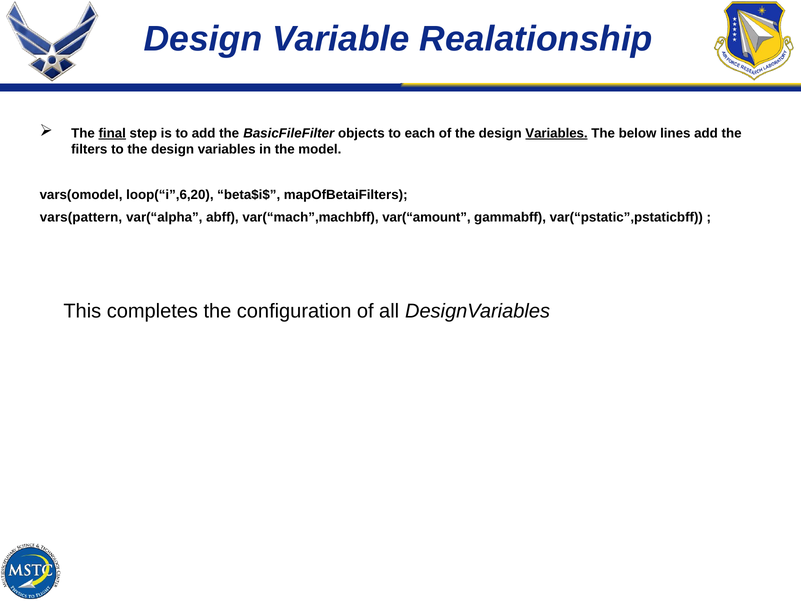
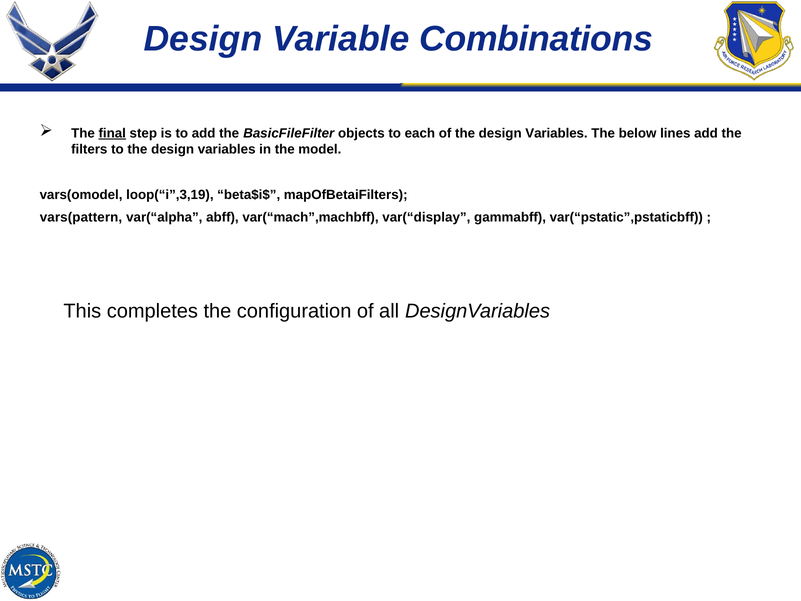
Realationship: Realationship -> Combinations
Variables at (556, 133) underline: present -> none
loop(“i”,6,20: loop(“i”,6,20 -> loop(“i”,3,19
var(“amount: var(“amount -> var(“display
